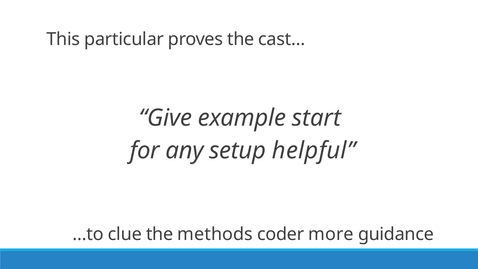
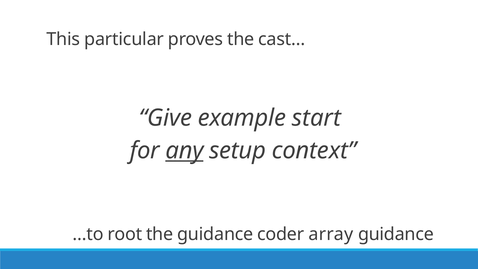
any underline: none -> present
helpful: helpful -> context
clue: clue -> root
the methods: methods -> guidance
more: more -> array
